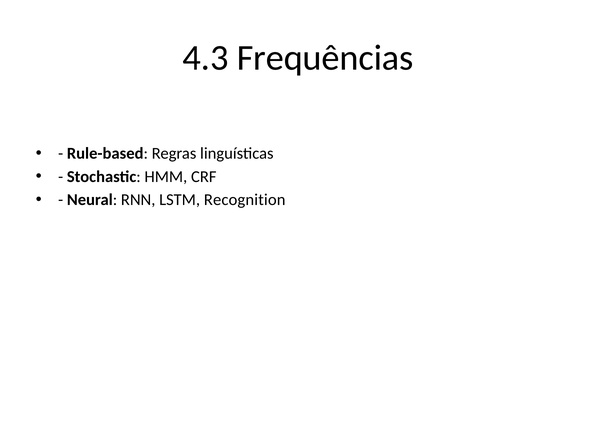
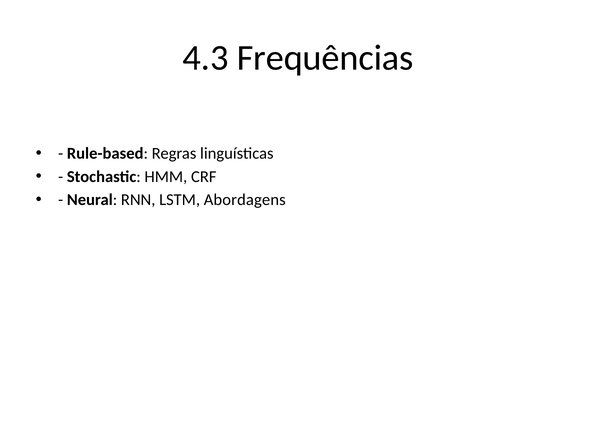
Recognition: Recognition -> Abordagens
